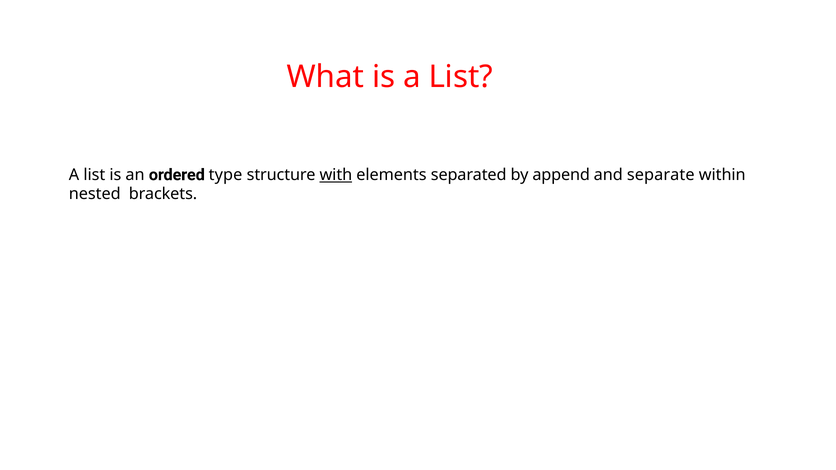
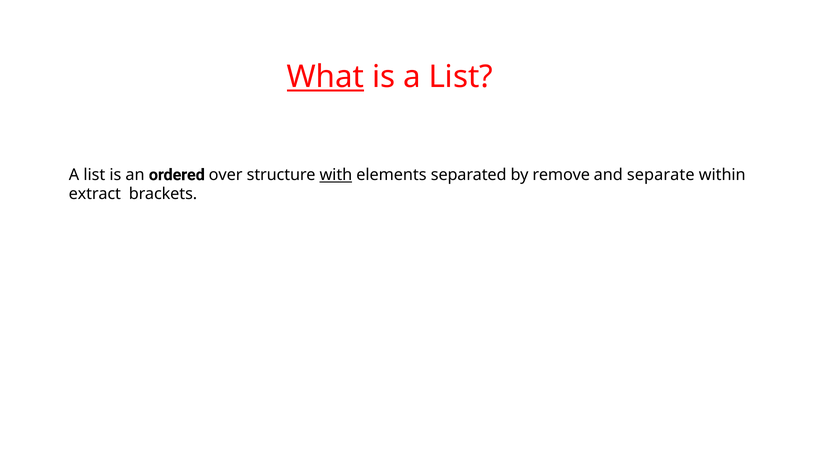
What underline: none -> present
type: type -> over
append: append -> remove
nested: nested -> extract
